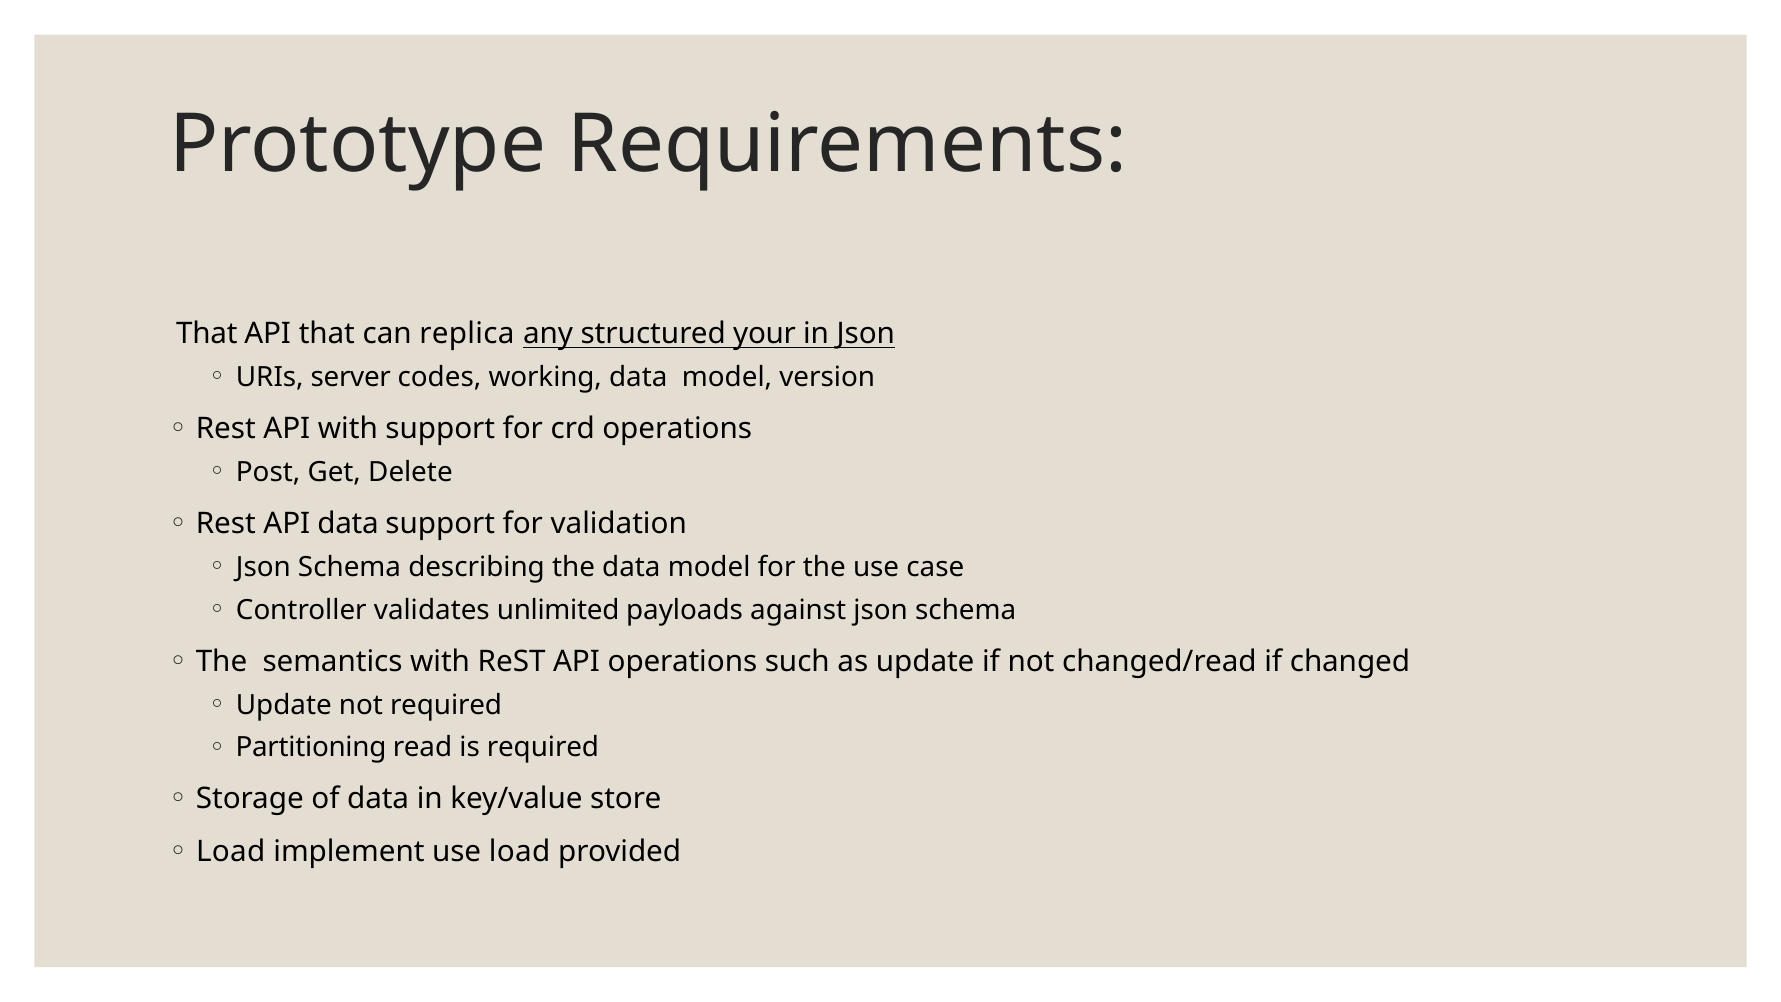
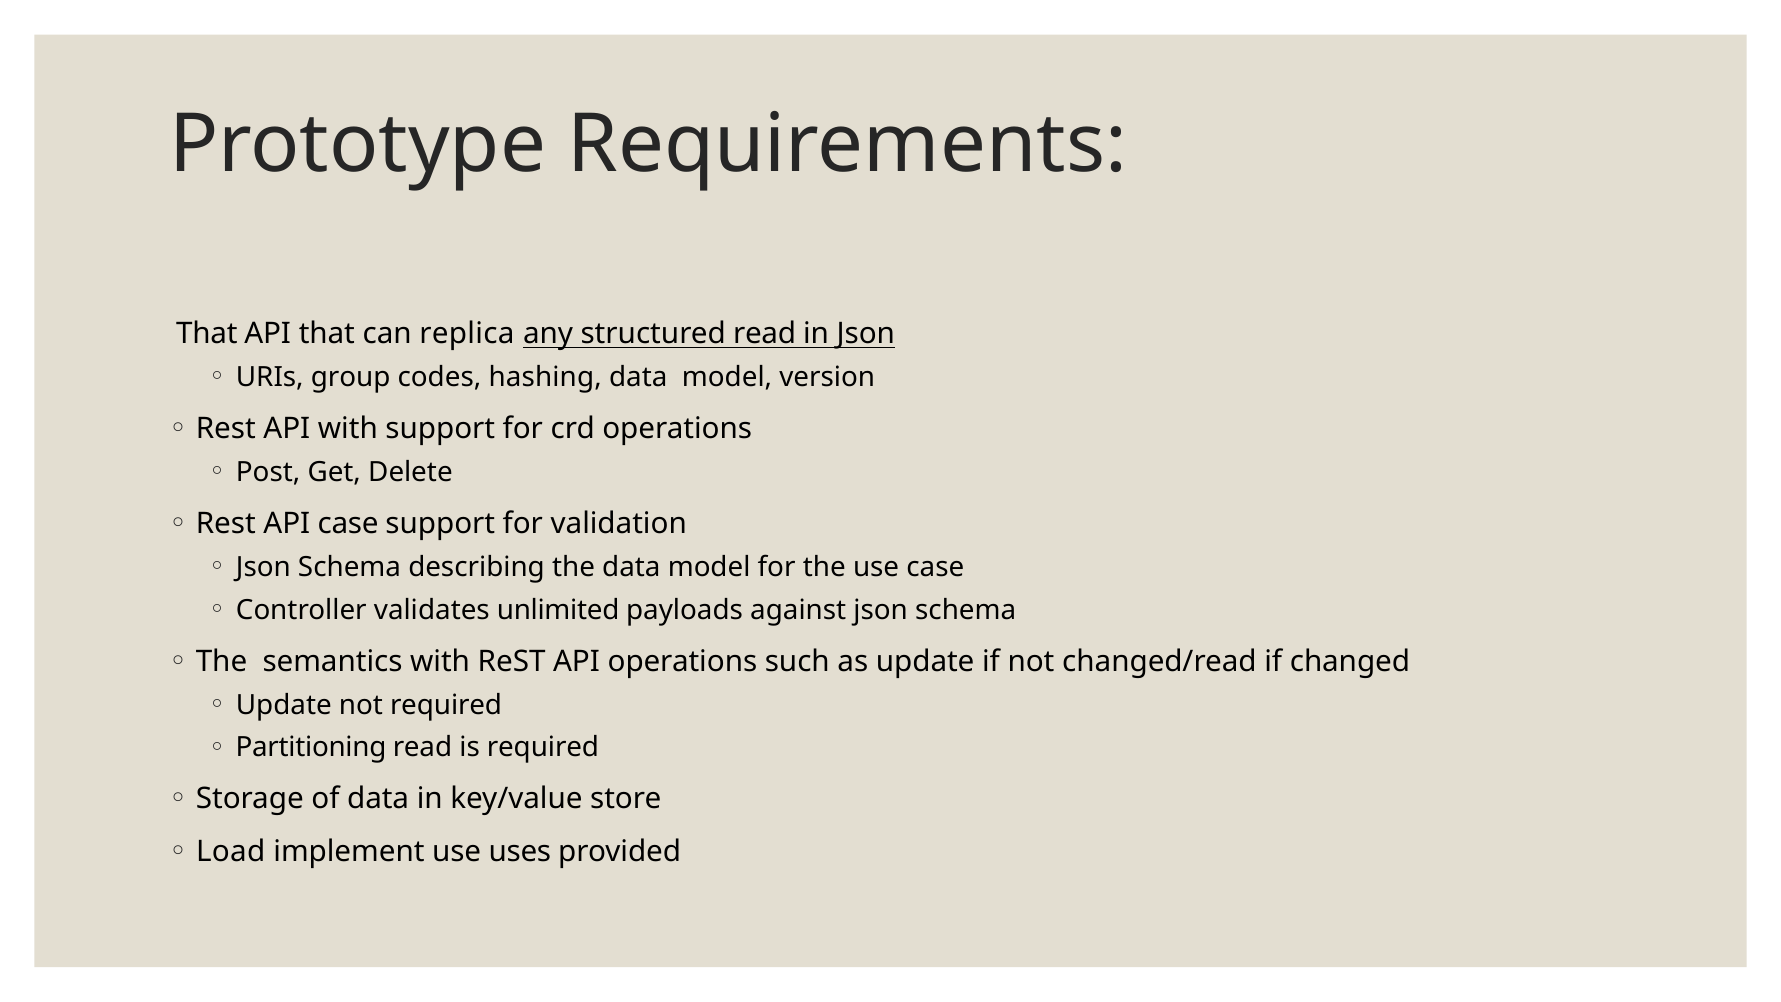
structured your: your -> read
server: server -> group
working: working -> hashing
API data: data -> case
use load: load -> uses
